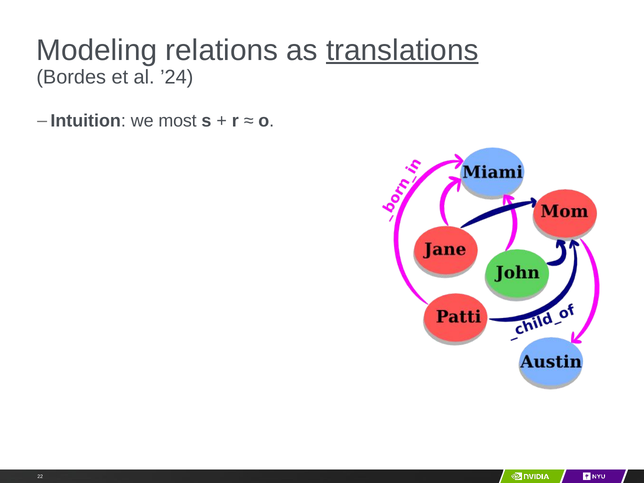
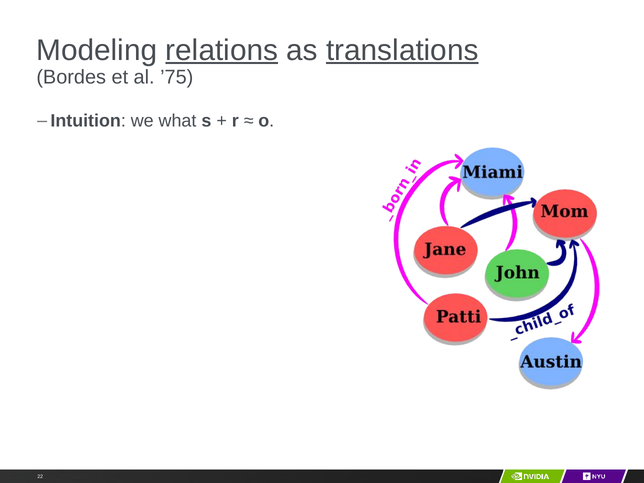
relations underline: none -> present
’24: ’24 -> ’75
most: most -> what
